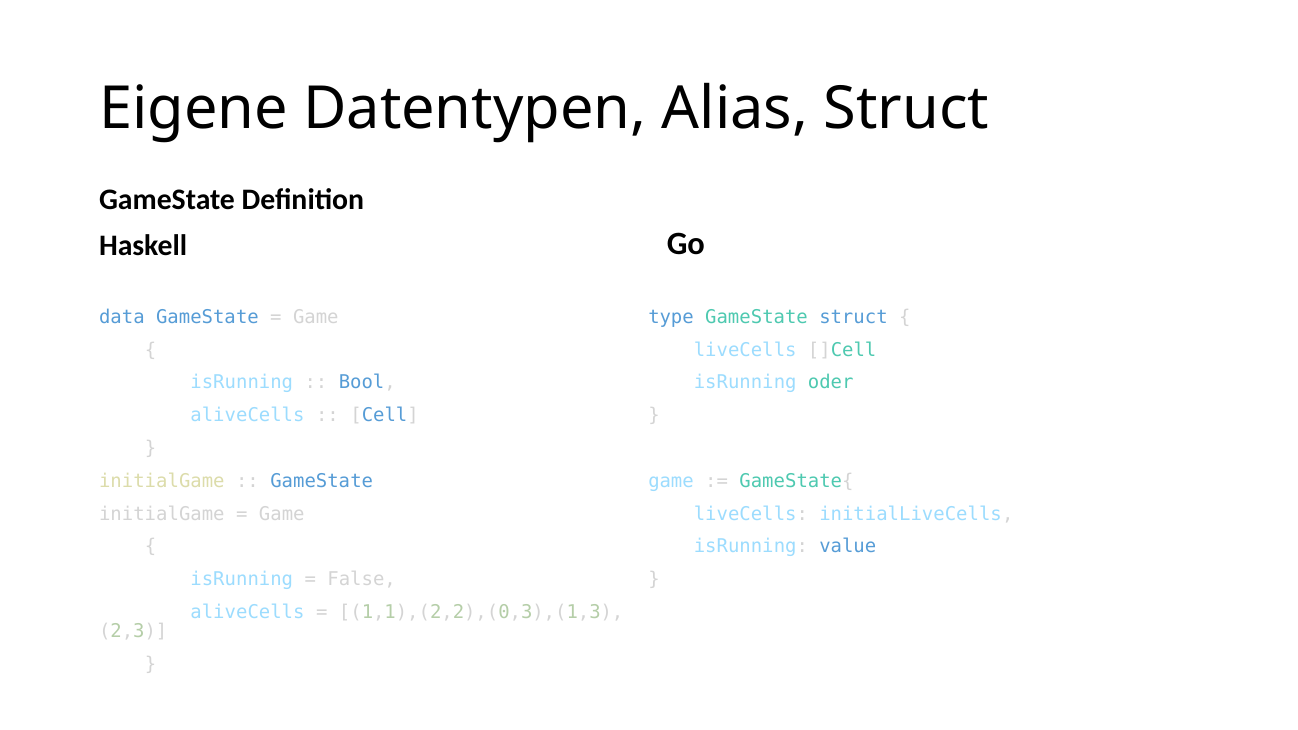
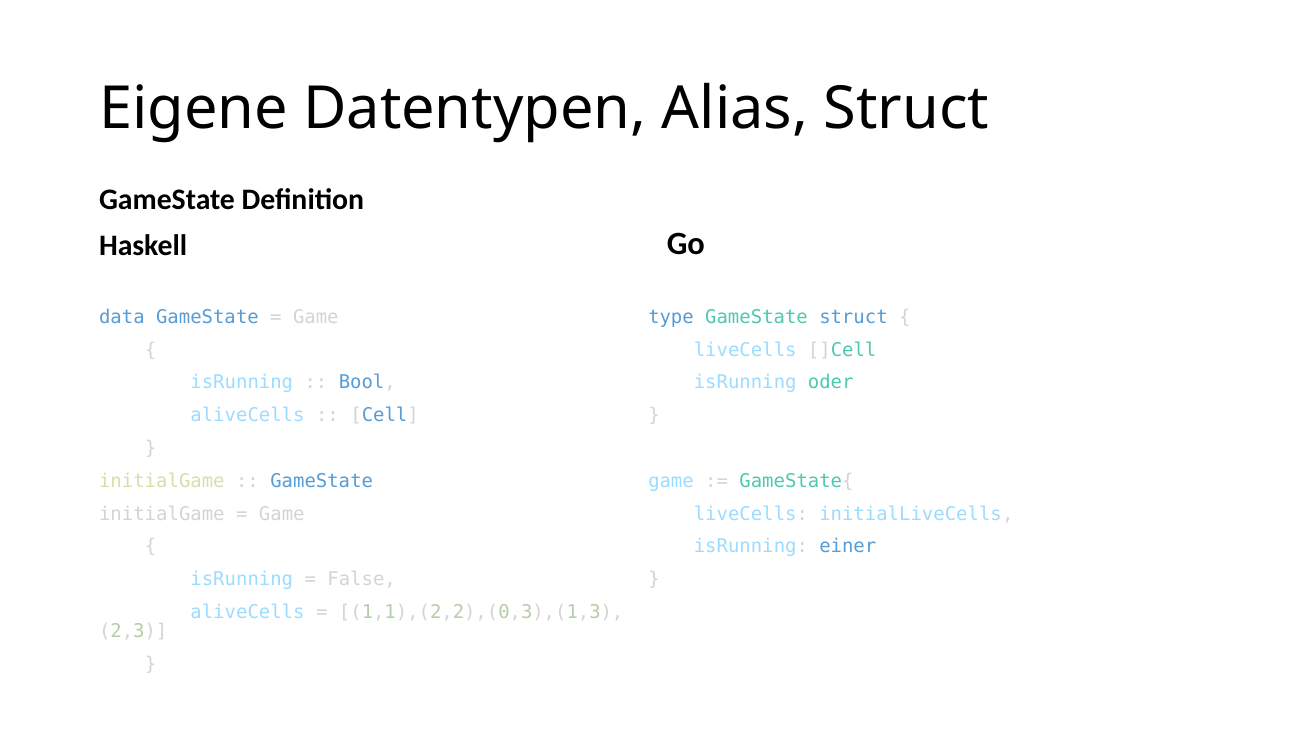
value: value -> einer
